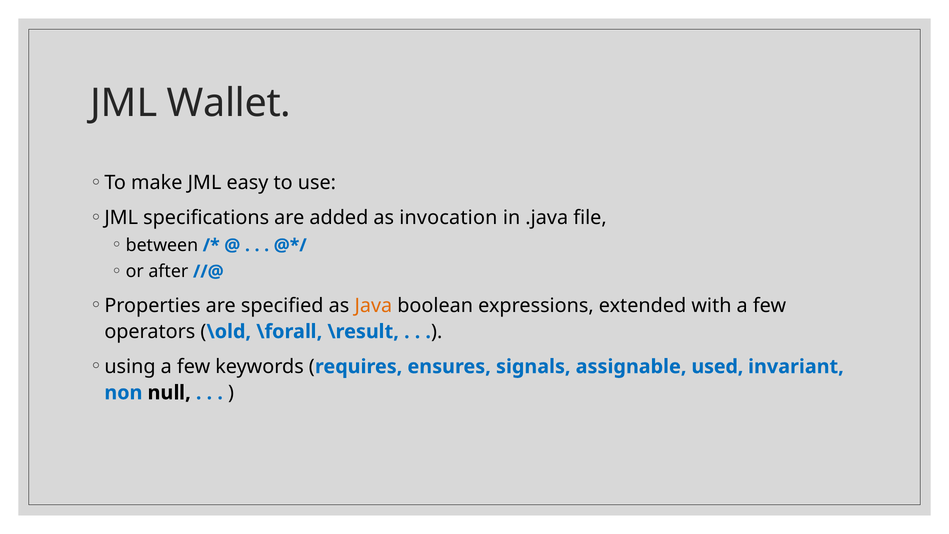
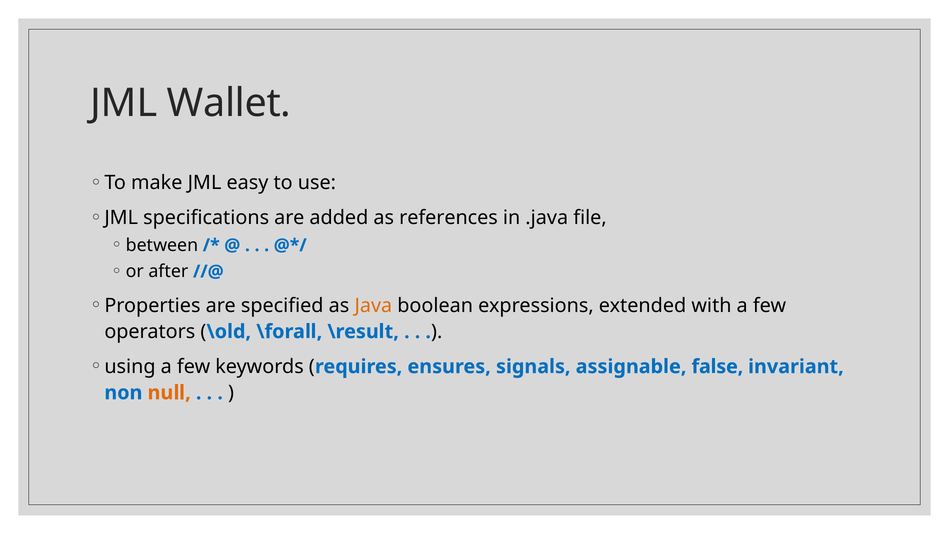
invocation: invocation -> references
used: used -> false
null colour: black -> orange
